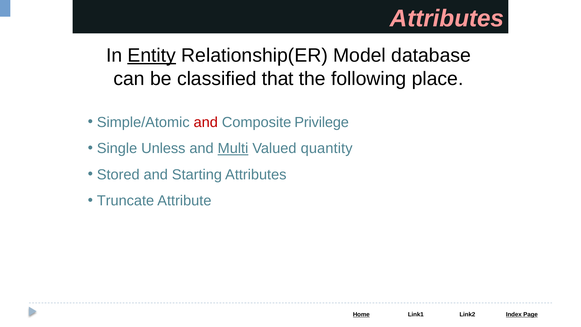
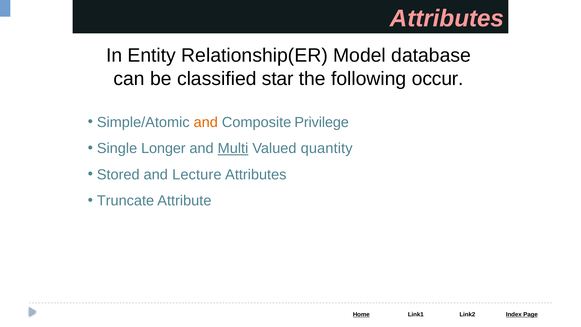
Entity underline: present -> none
that: that -> star
place: place -> occur
and at (206, 122) colour: red -> orange
Unless: Unless -> Longer
Starting: Starting -> Lecture
